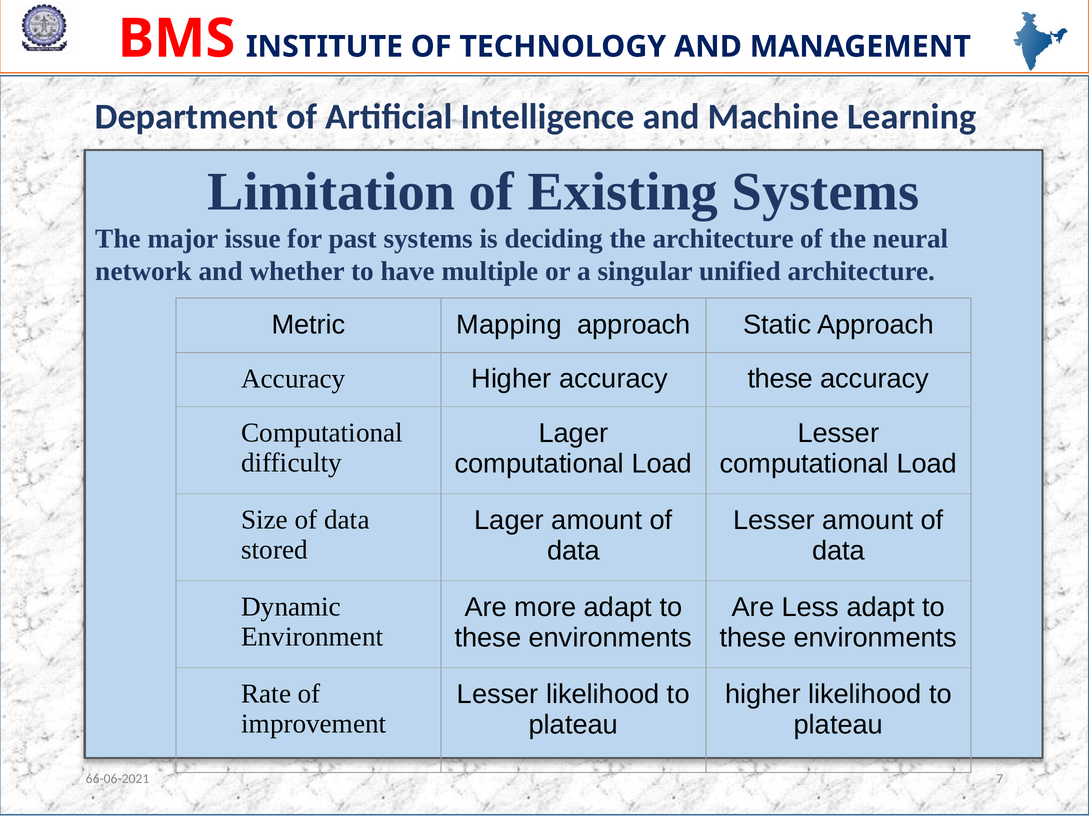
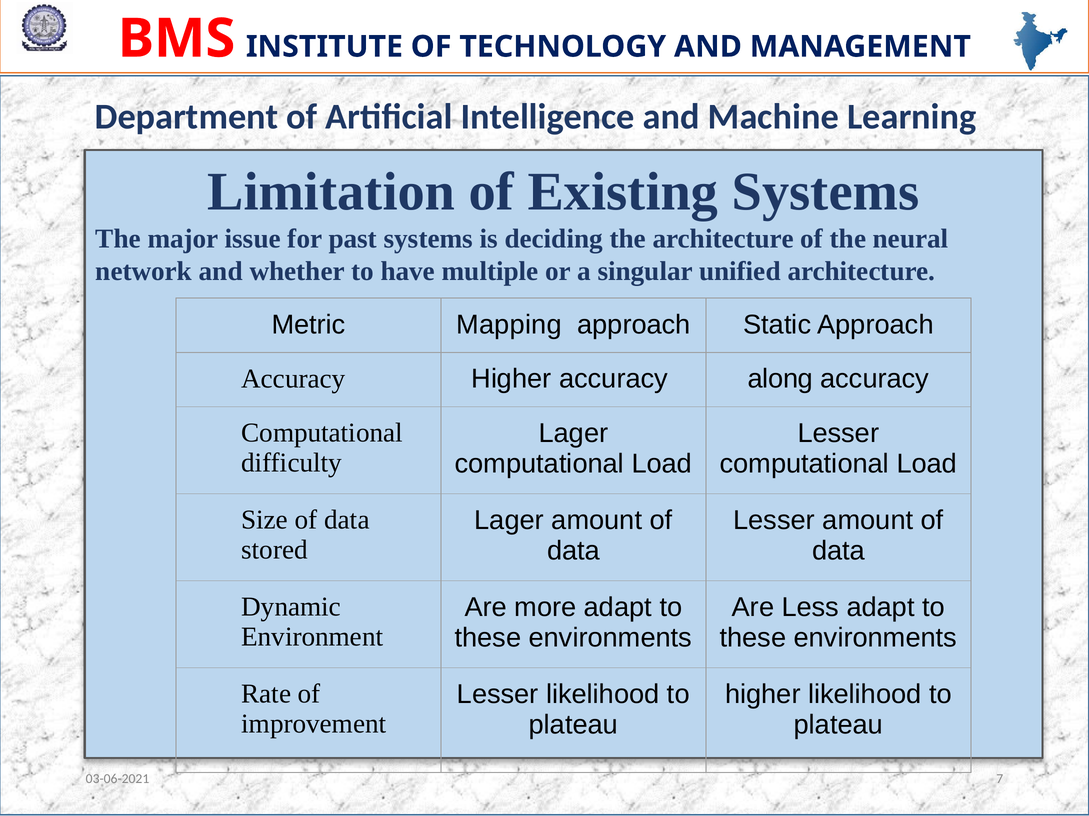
accuracy these: these -> along
66-06-2021: 66-06-2021 -> 03-06-2021
